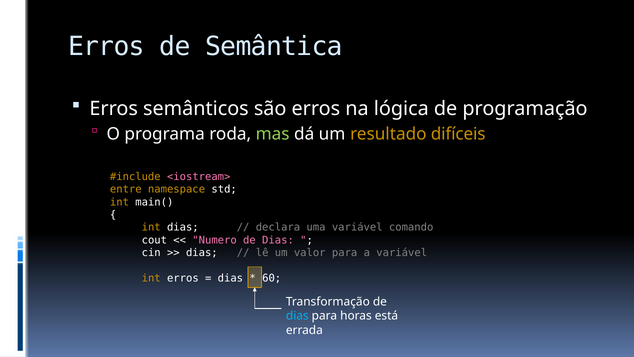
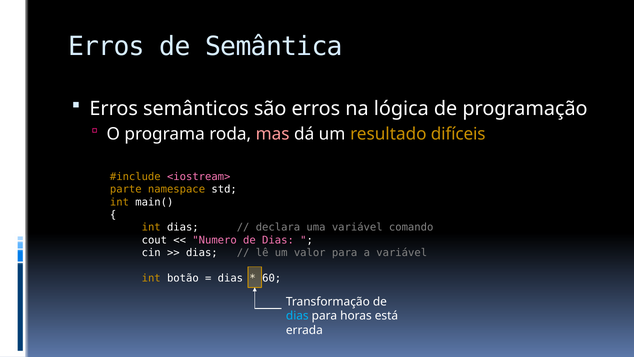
mas colour: light green -> pink
entre: entre -> parte
int erros: erros -> botão
